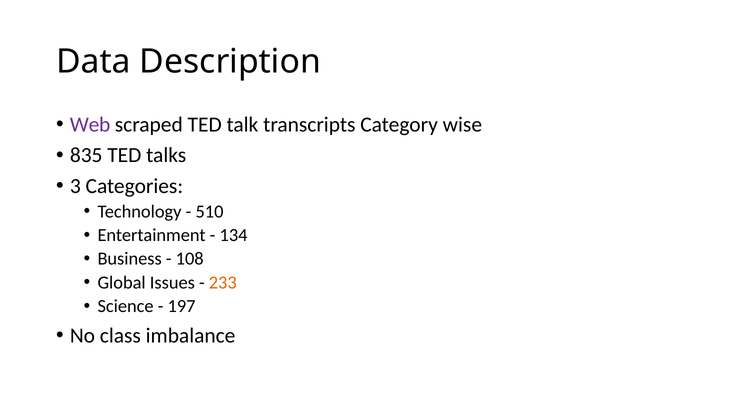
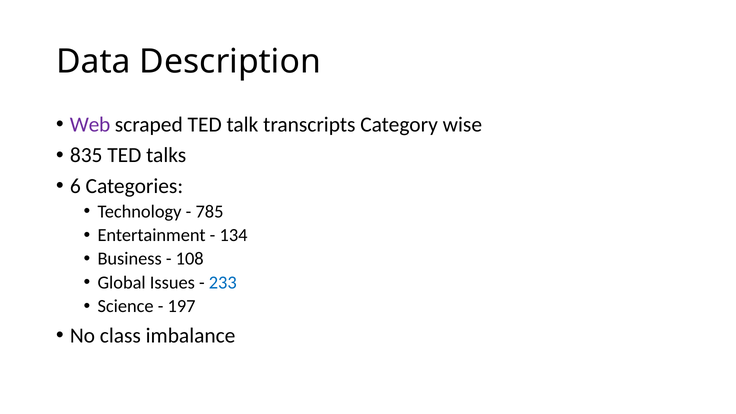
3: 3 -> 6
510: 510 -> 785
233 colour: orange -> blue
